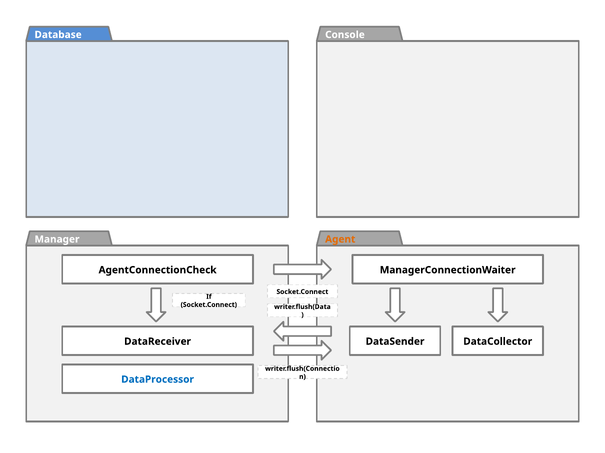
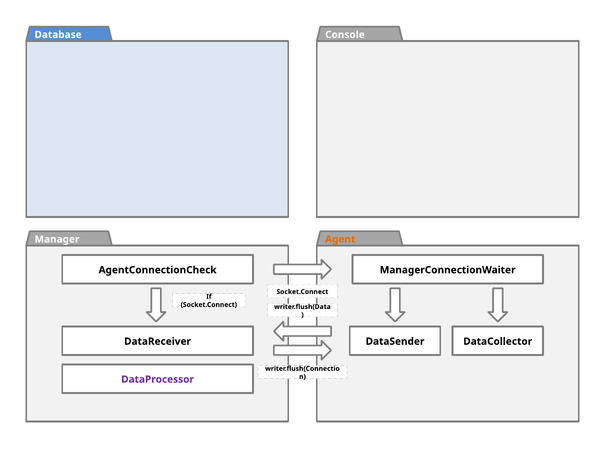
DataProcessor colour: blue -> purple
